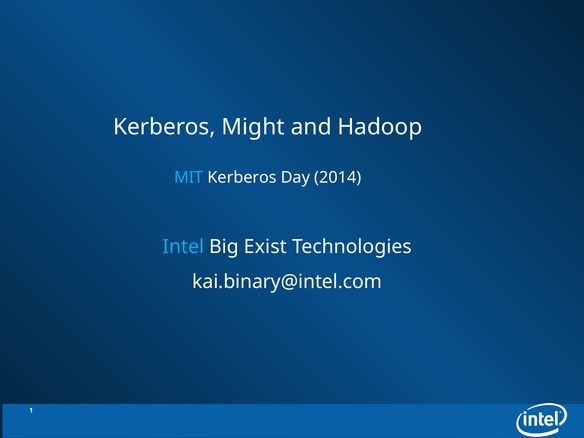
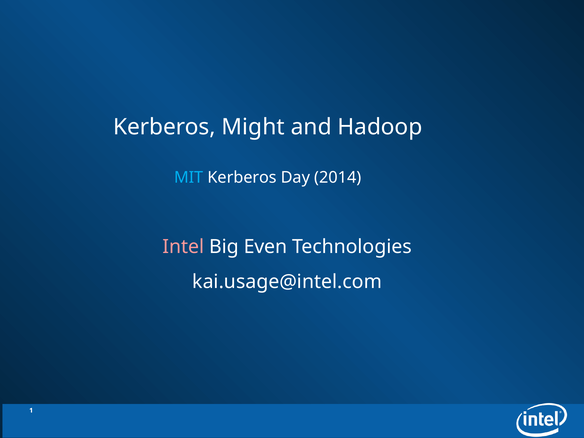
Intel colour: light blue -> pink
Exist: Exist -> Even
kai.binary@intel.com: kai.binary@intel.com -> kai.usage@intel.com
